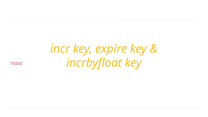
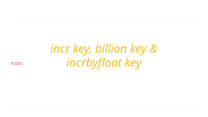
expire: expire -> billion
